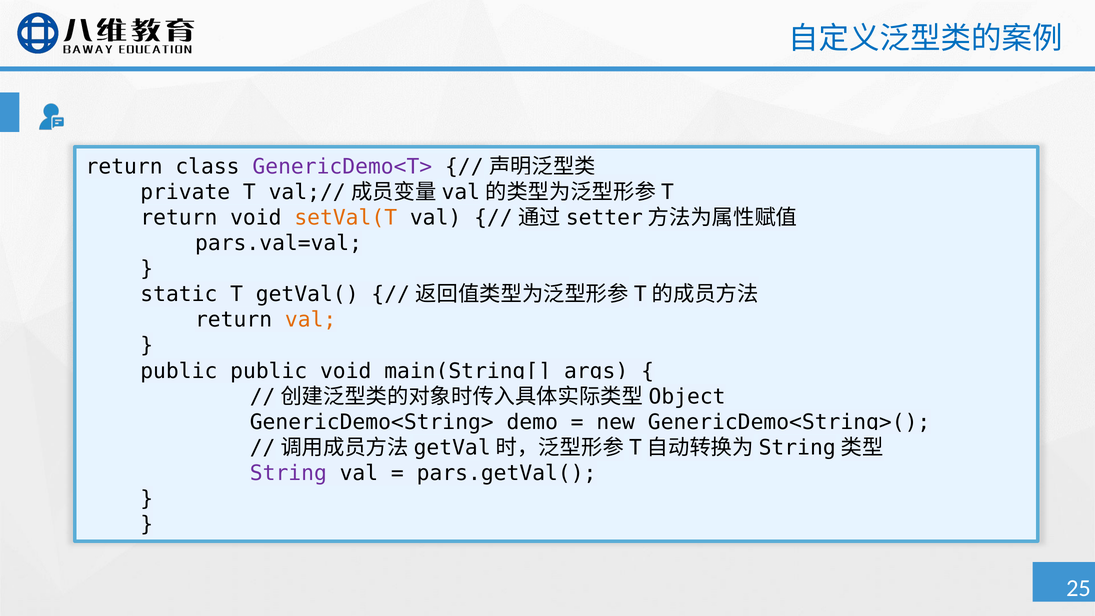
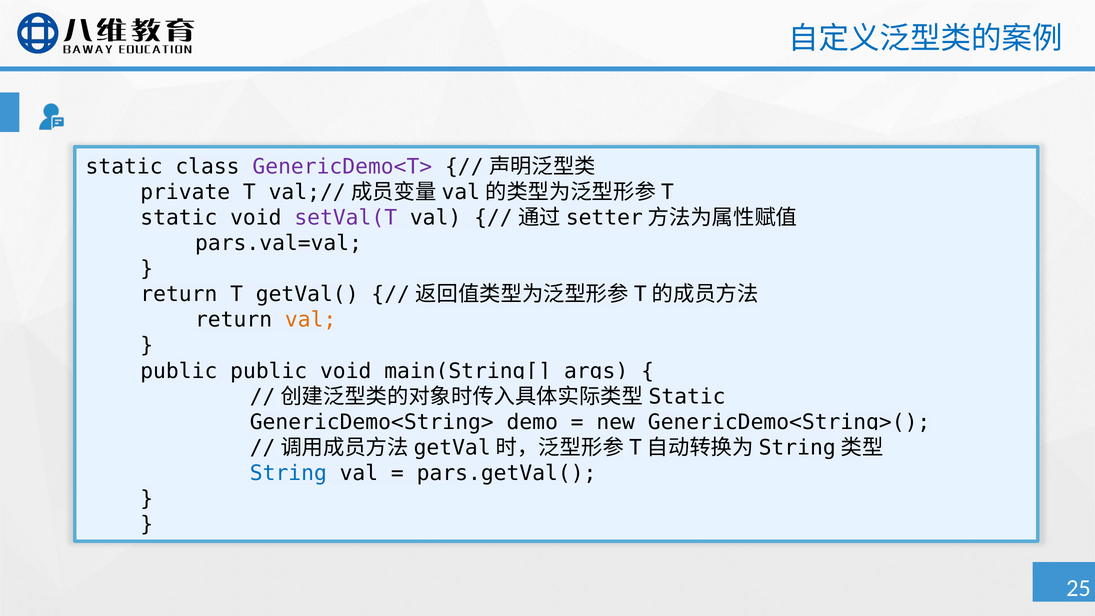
return at (124, 166): return -> static
return at (179, 218): return -> static
setVal(T colour: orange -> purple
static at (179, 294): static -> return
Object at (687, 397): Object -> Static
String colour: purple -> blue
